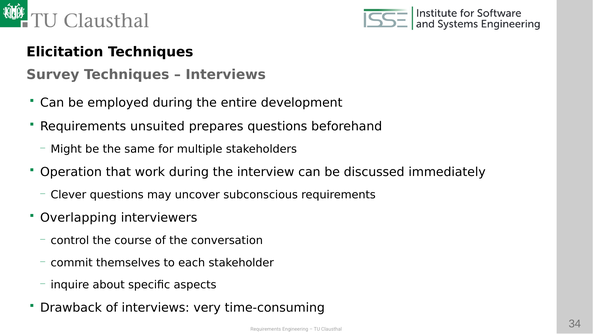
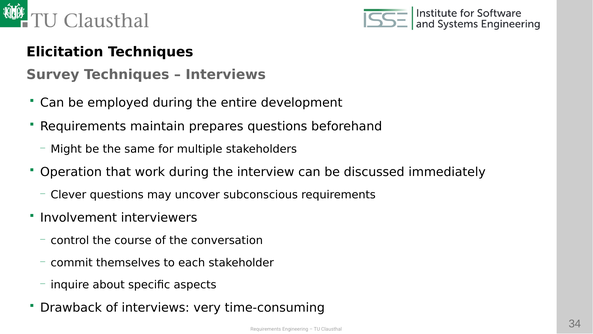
unsuited: unsuited -> maintain
Overlapping: Overlapping -> Involvement
